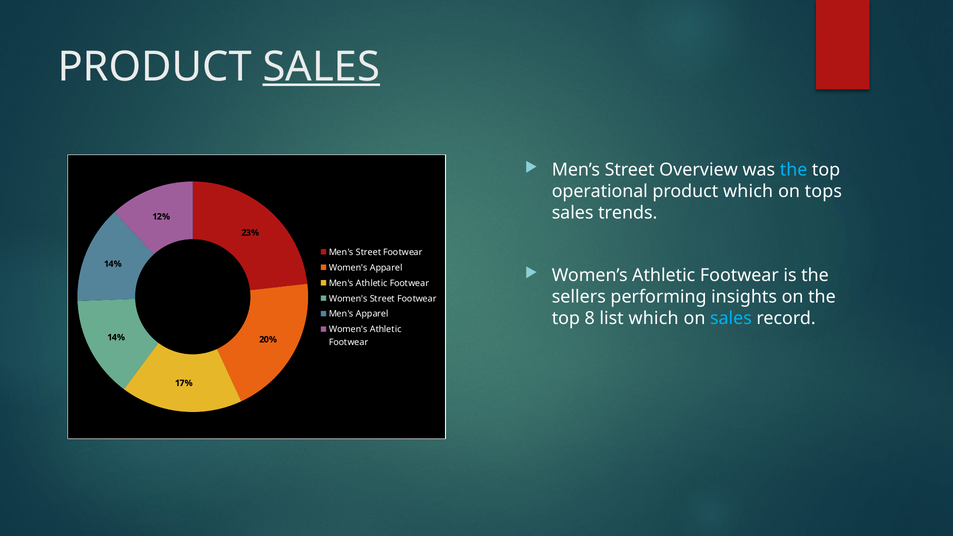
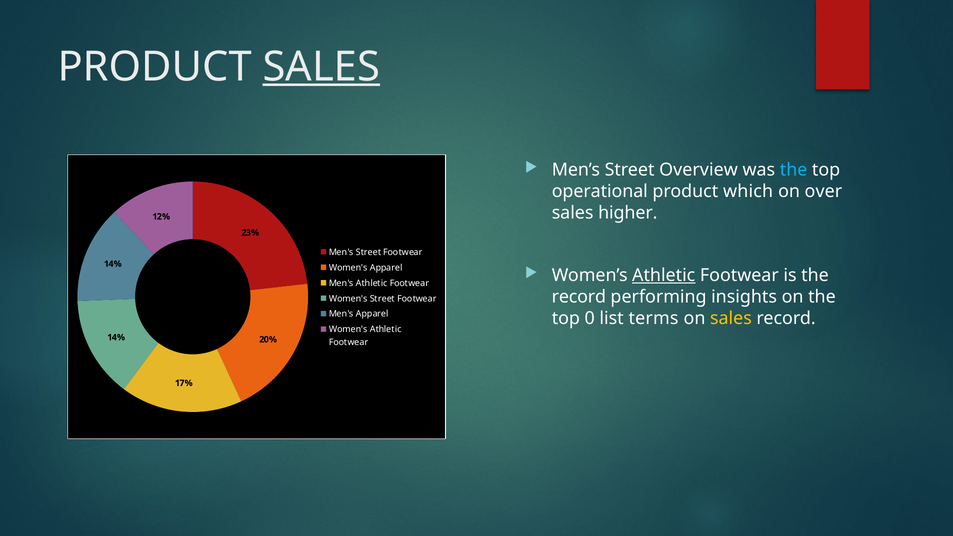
tops: tops -> over
trends: trends -> higher
Athletic at (664, 276) underline: none -> present
sellers at (579, 297): sellers -> record
8: 8 -> 0
list which: which -> terms
sales at (731, 318) colour: light blue -> yellow
